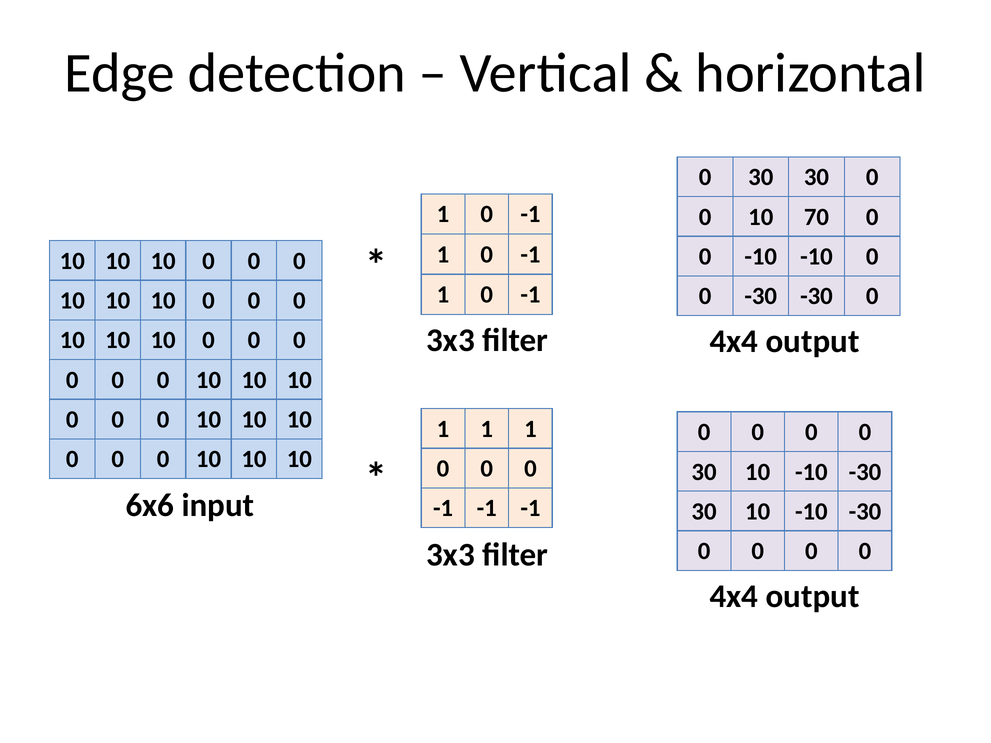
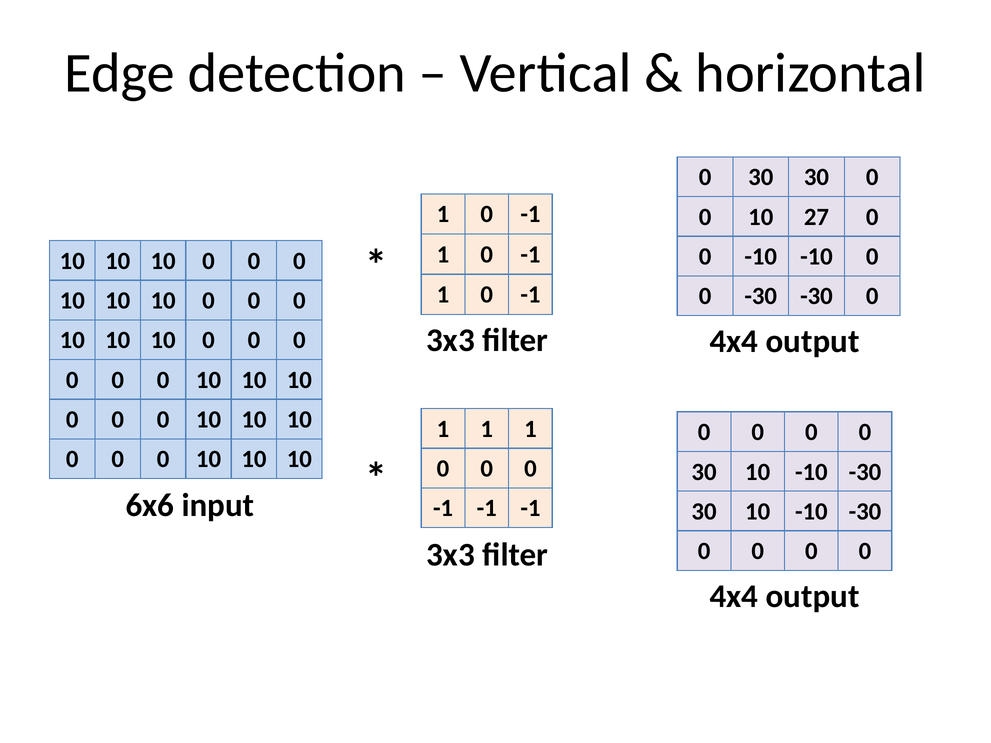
70: 70 -> 27
